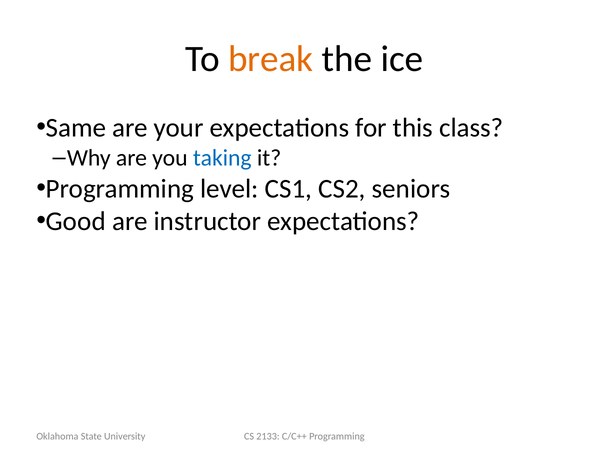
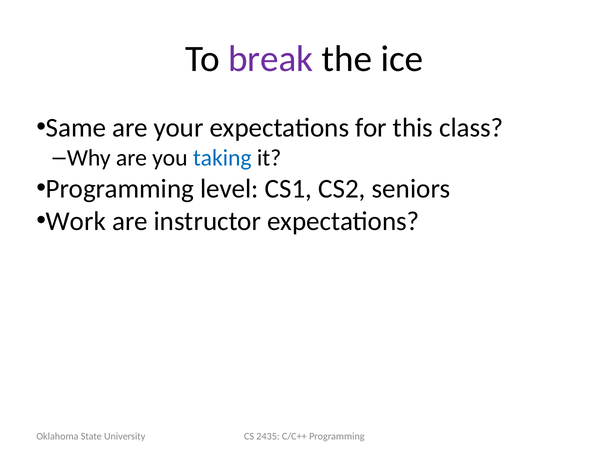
break colour: orange -> purple
Good: Good -> Work
2133: 2133 -> 2435
